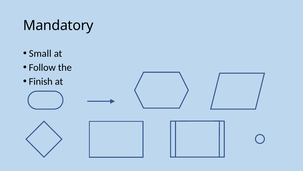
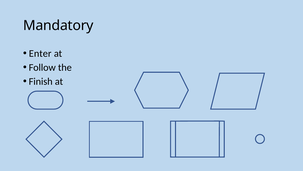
Small: Small -> Enter
